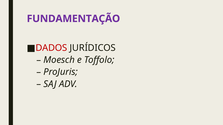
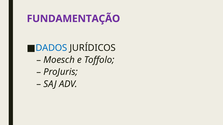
DADOS colour: red -> blue
